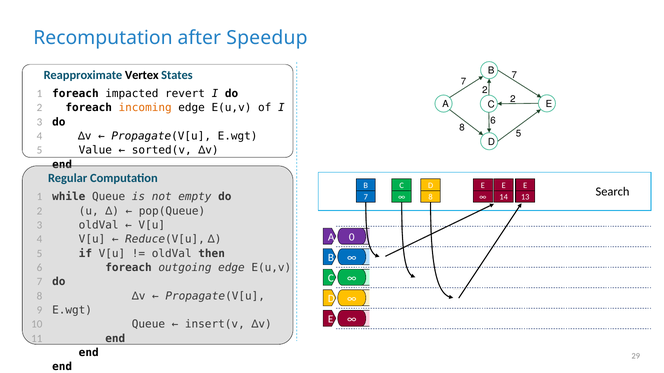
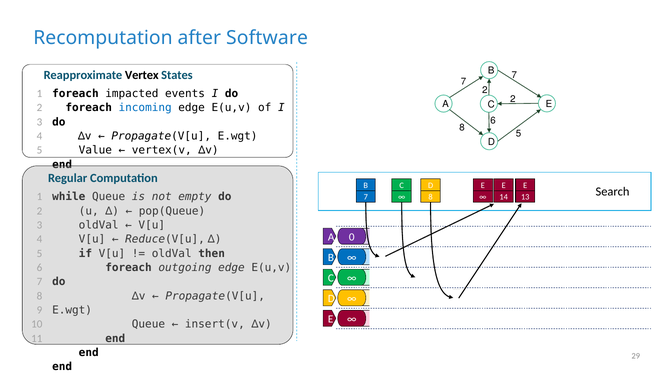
Speedup: Speedup -> Software
revert: revert -> events
incoming colour: orange -> blue
sorted(v: sorted(v -> vertex(v
